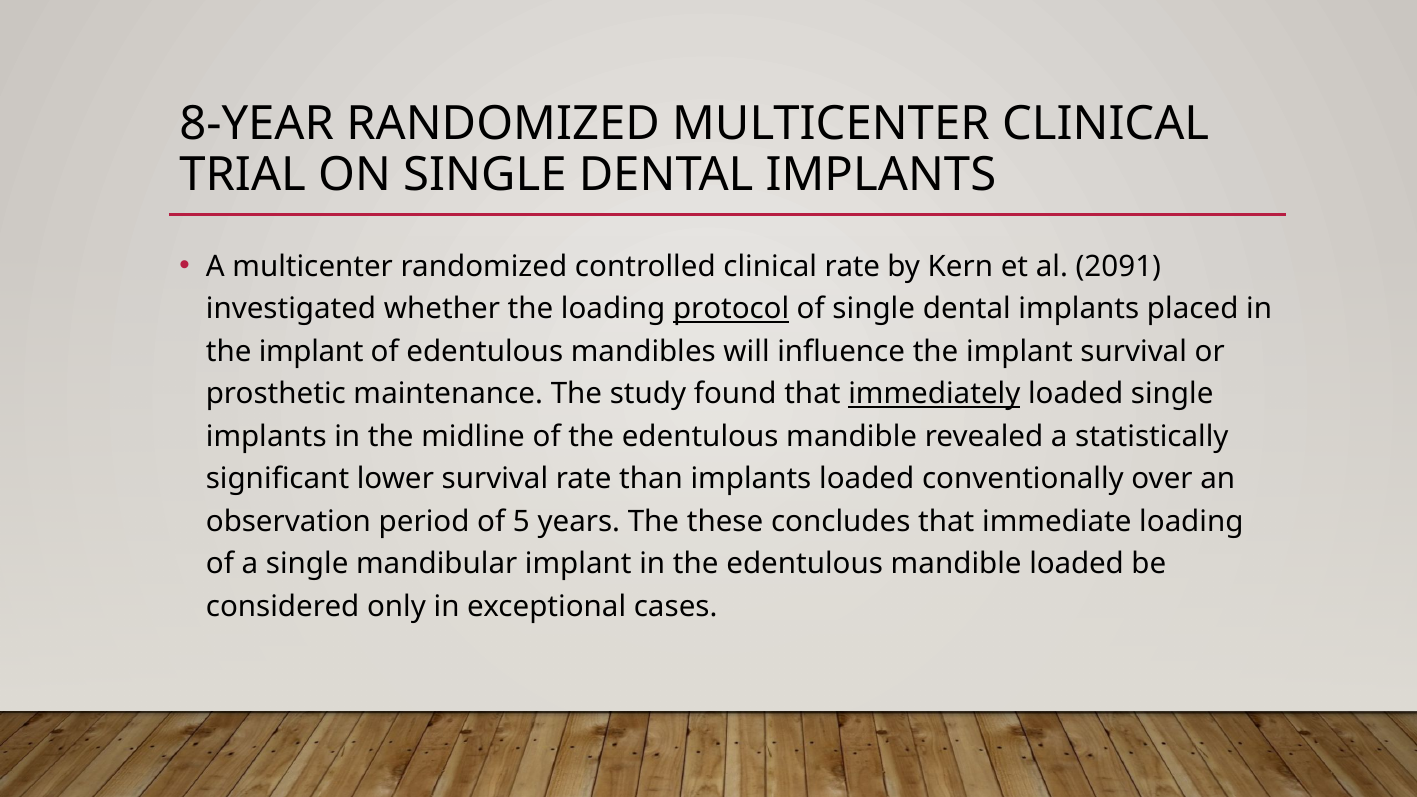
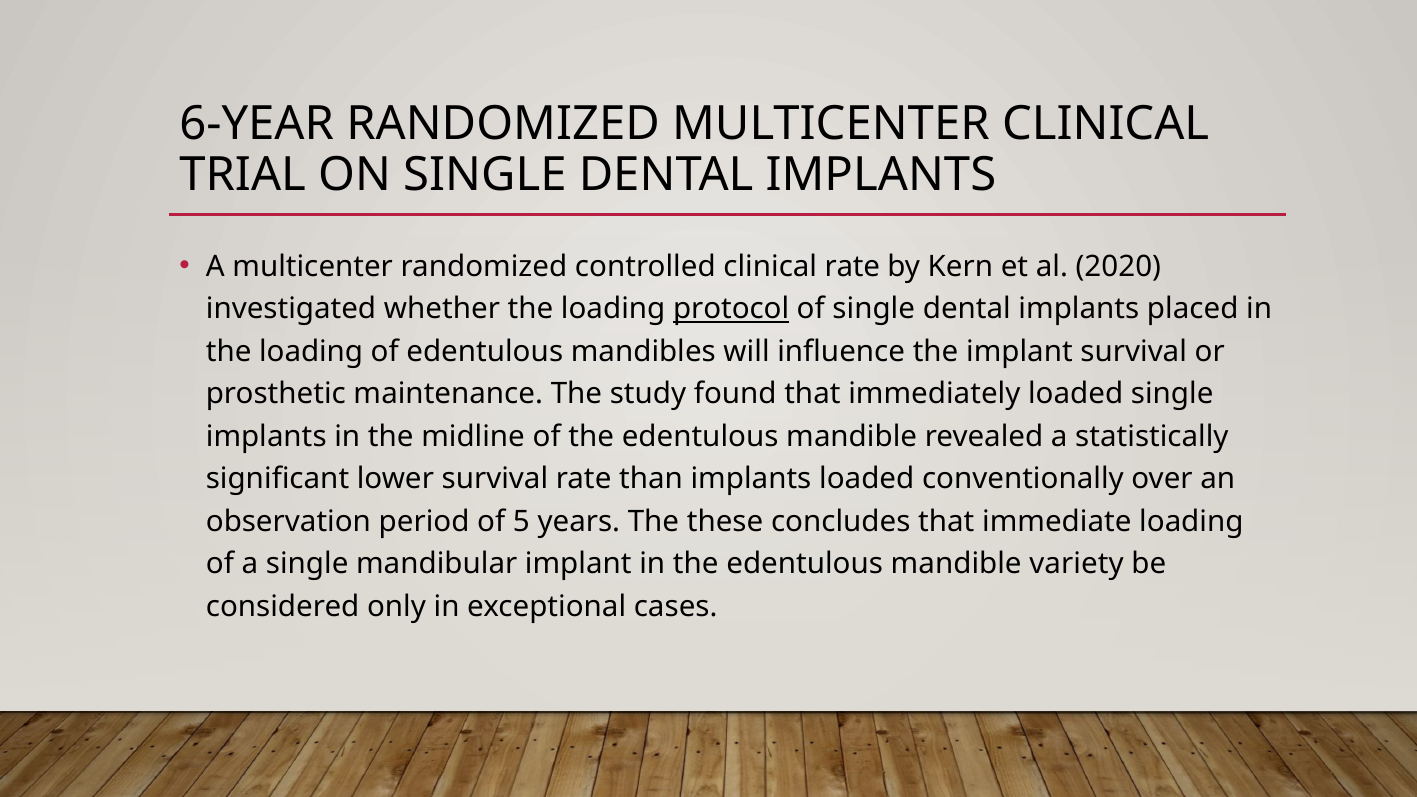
8-YEAR: 8-YEAR -> 6-YEAR
2091: 2091 -> 2020
implant at (311, 351): implant -> loading
immediately underline: present -> none
mandible loaded: loaded -> variety
